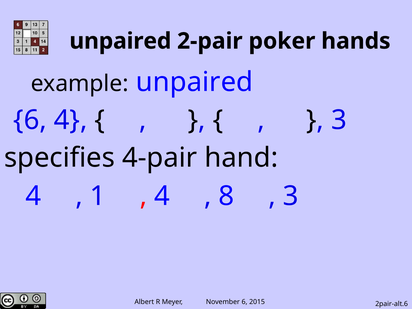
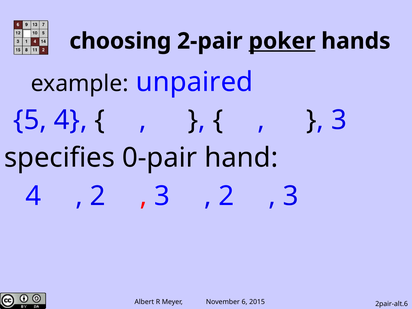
unpaired at (120, 41): unpaired -> choosing
poker underline: none -> present
6 at (30, 120): 6 -> 5
4-pair: 4-pair -> 0-pair
4 at (162, 196): 4 -> 3
8 at (226, 196): 8 -> 2
1 at (98, 196): 1 -> 2
